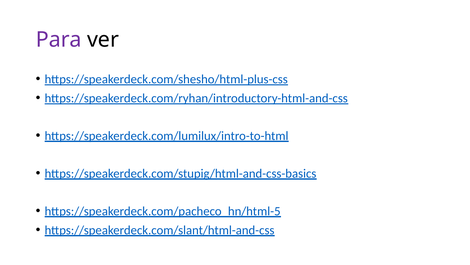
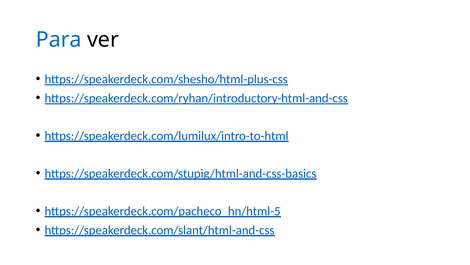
Para colour: purple -> blue
